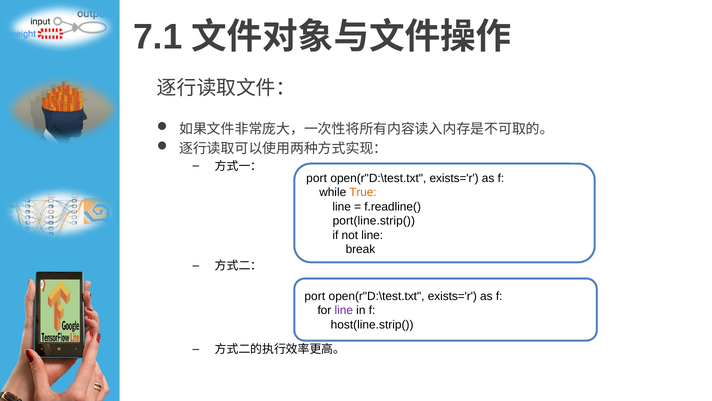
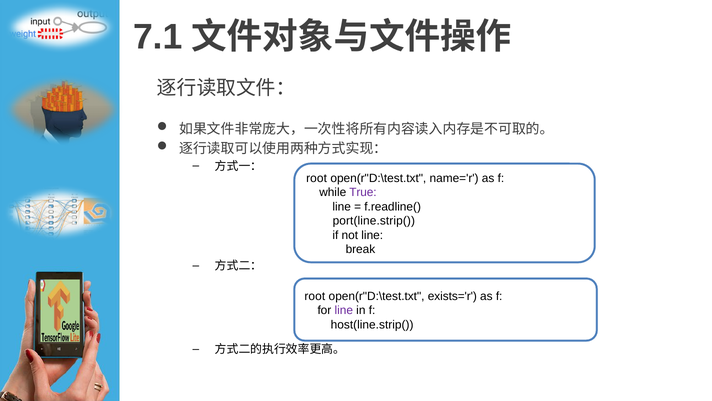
port at (317, 178): port -> root
exists='r at (454, 178): exists='r -> name='r
True colour: orange -> purple
port at (315, 296): port -> root
